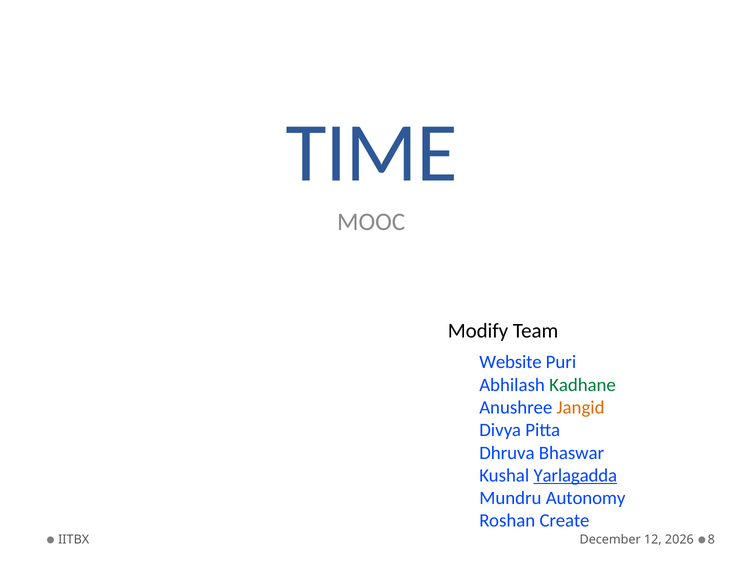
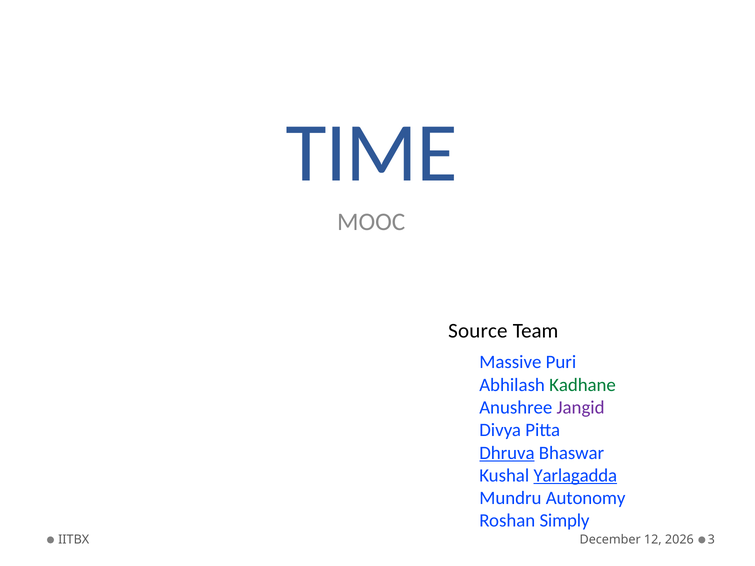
Modify: Modify -> Source
Website: Website -> Massive
Jangid colour: orange -> purple
Dhruva underline: none -> present
Create: Create -> Simply
8: 8 -> 3
